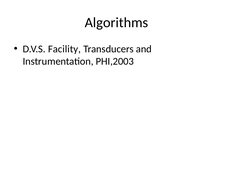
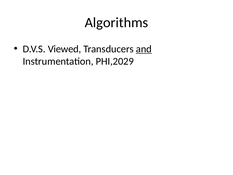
Facility: Facility -> Viewed
and underline: none -> present
PHI,2003: PHI,2003 -> PHI,2029
